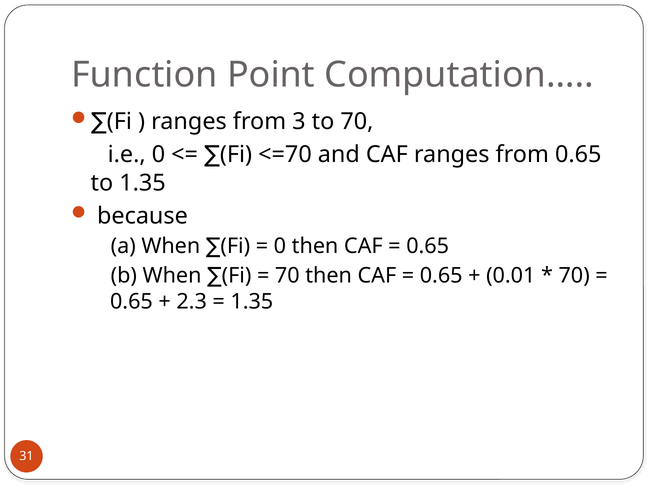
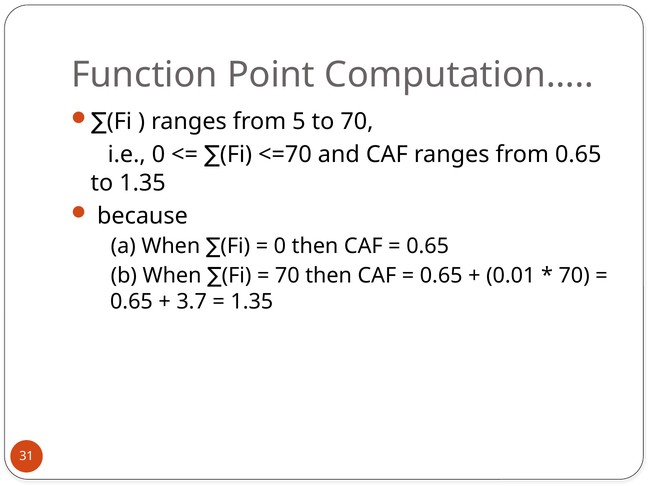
3: 3 -> 5
2.3: 2.3 -> 3.7
